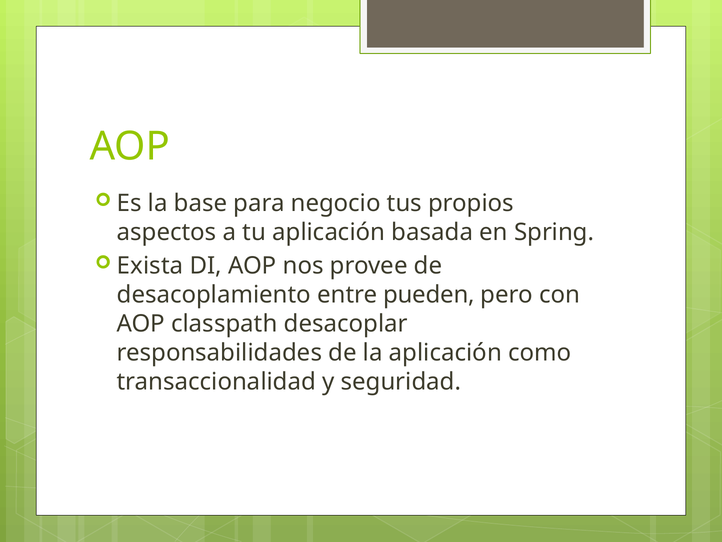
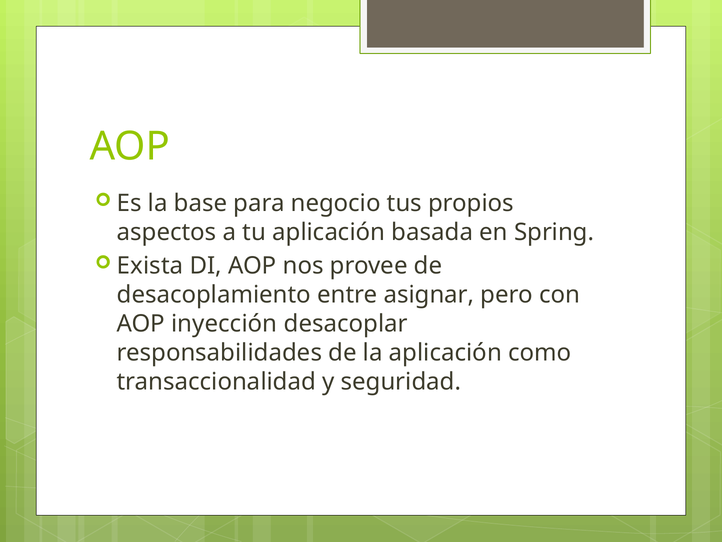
pueden: pueden -> asignar
classpath: classpath -> inyección
